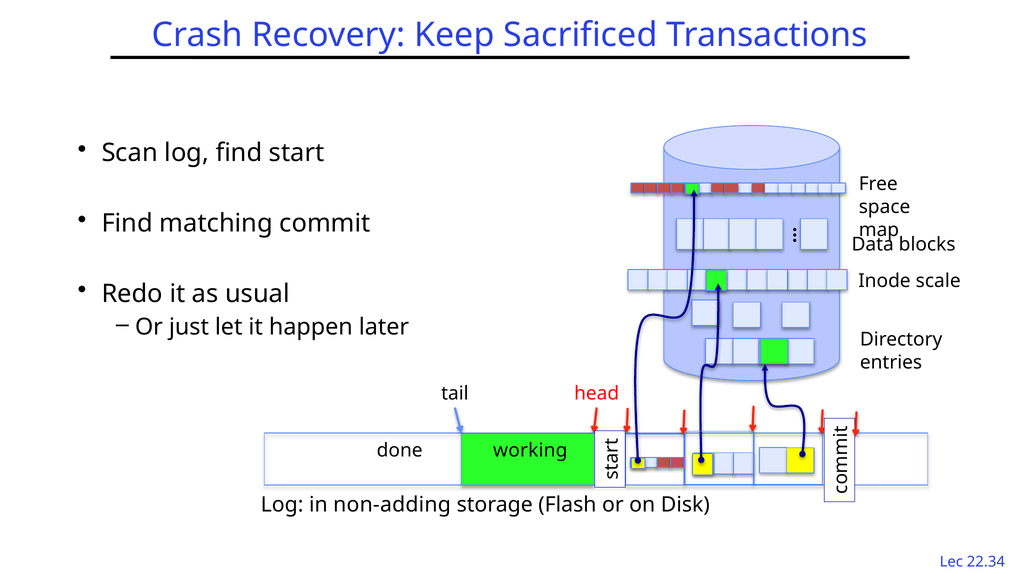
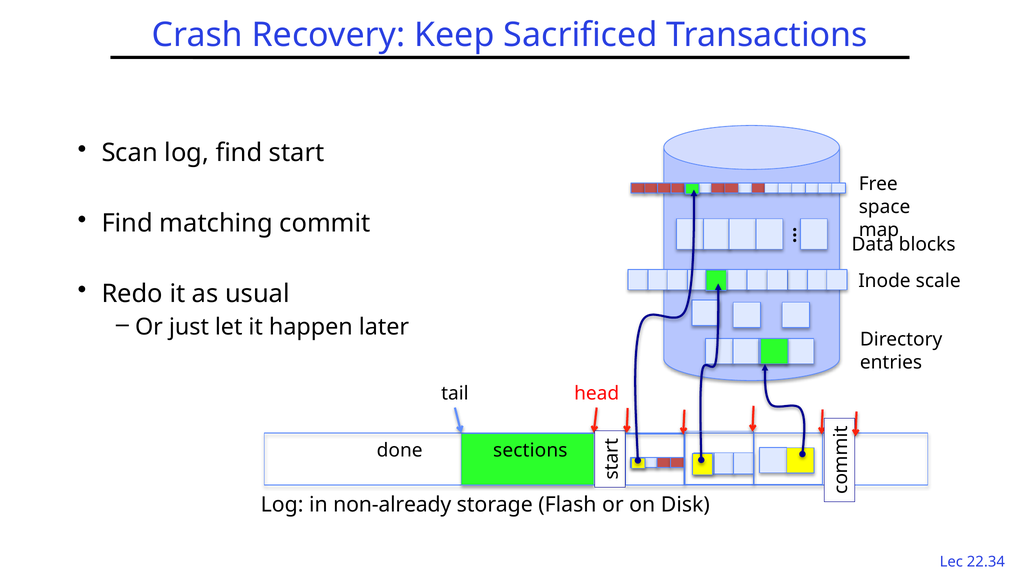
working: working -> sections
non-adding: non-adding -> non-already
